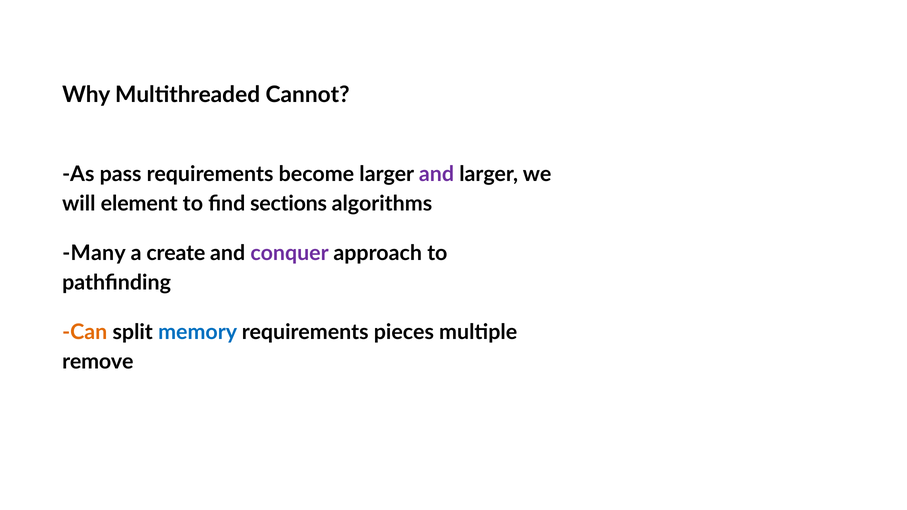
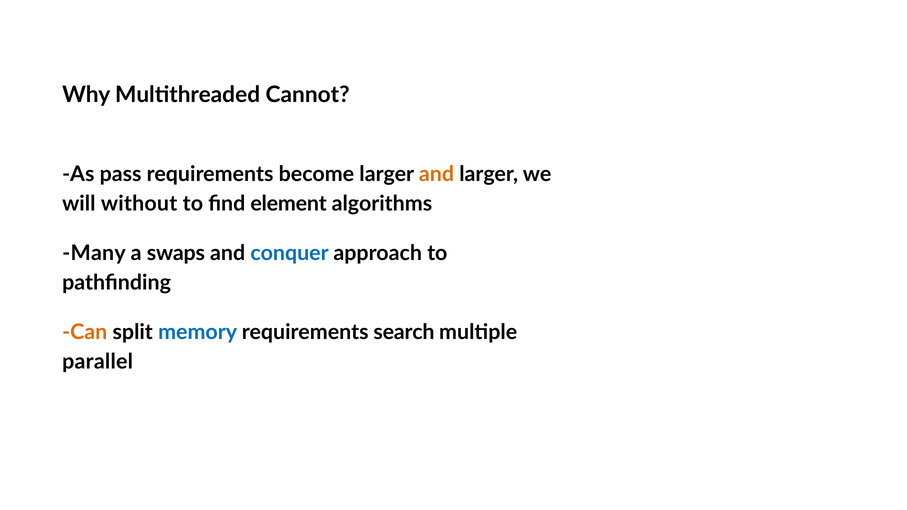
and at (436, 174) colour: purple -> orange
element: element -> without
sections: sections -> element
create: create -> swaps
conquer colour: purple -> blue
pieces: pieces -> search
remove: remove -> parallel
